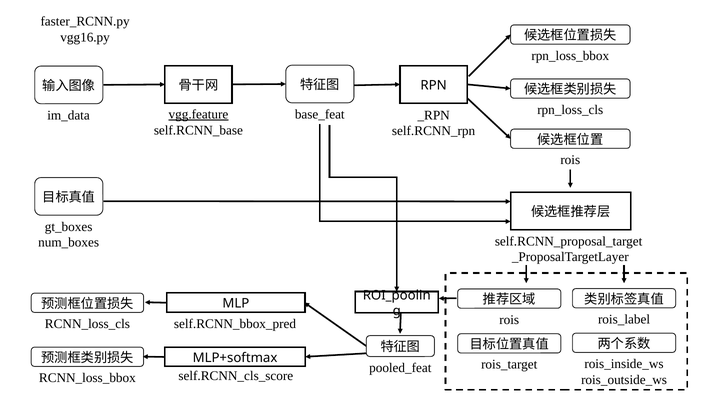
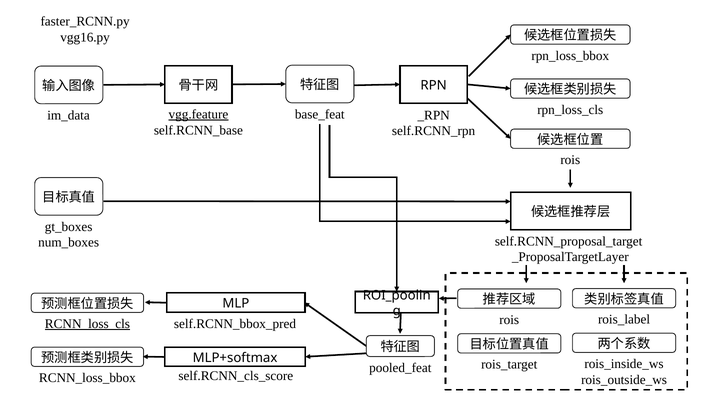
RCNN_loss_cls underline: none -> present
